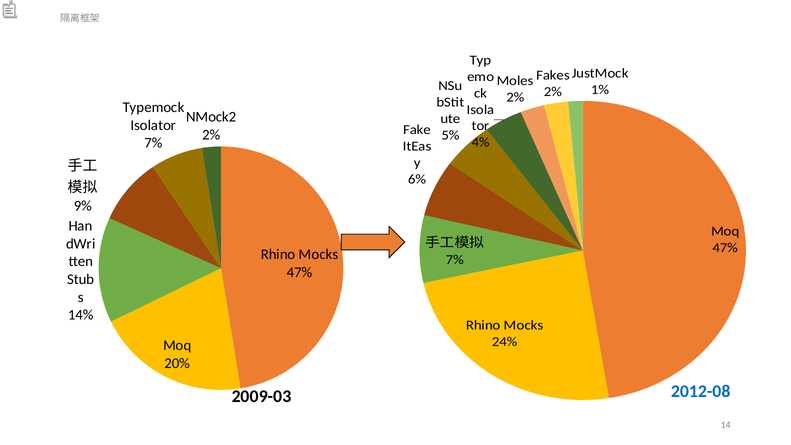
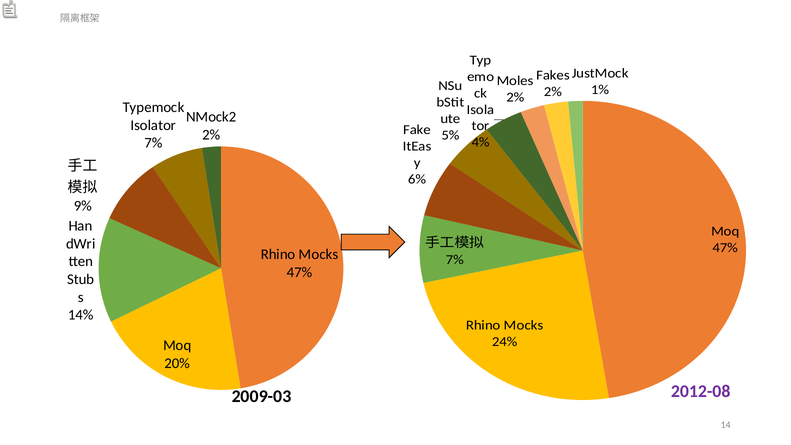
2012-08 colour: blue -> purple
